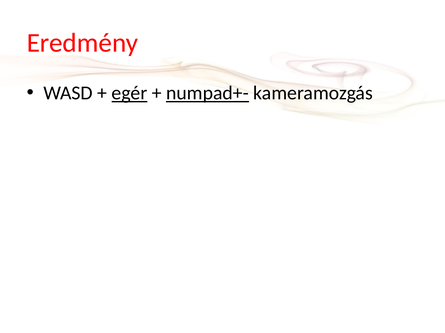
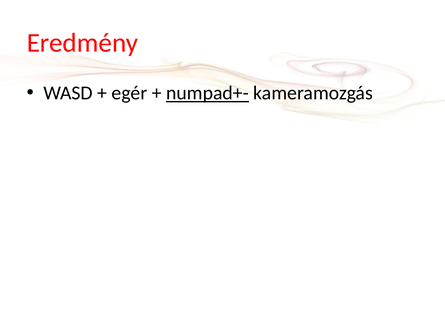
egér underline: present -> none
